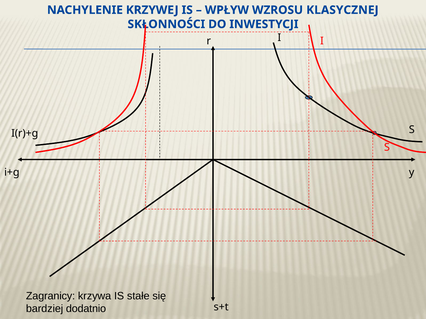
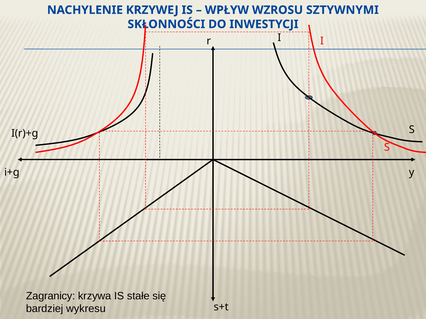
KLASYCZNEJ: KLASYCZNEJ -> SZTYWNYMI
dodatnio: dodatnio -> wykresu
